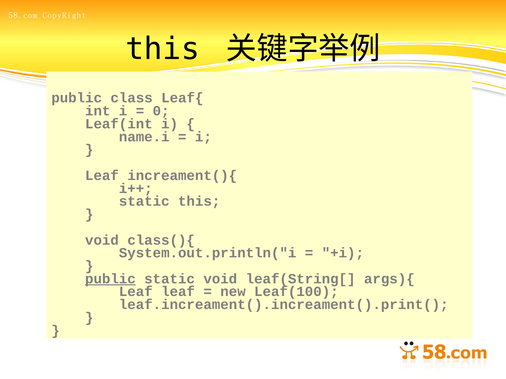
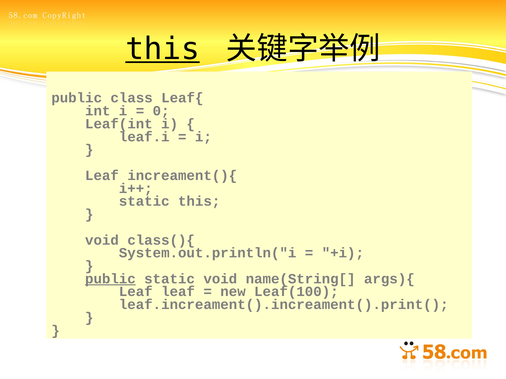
this at (163, 49) underline: none -> present
name.i: name.i -> leaf.i
leaf(String[: leaf(String[ -> name(String[
